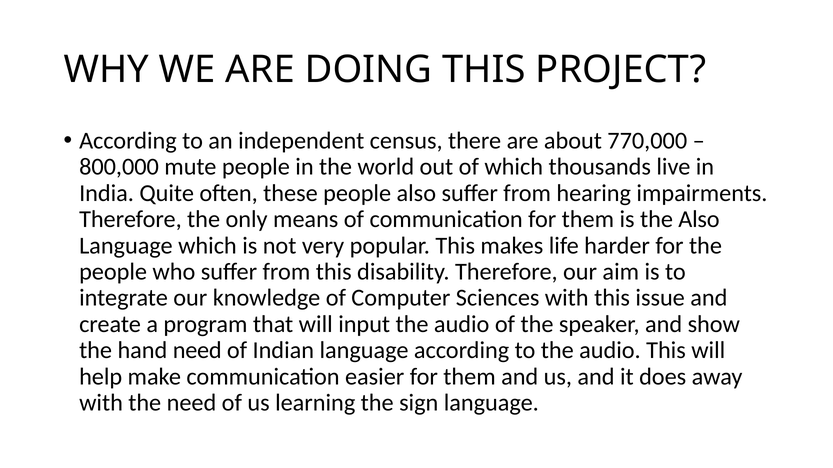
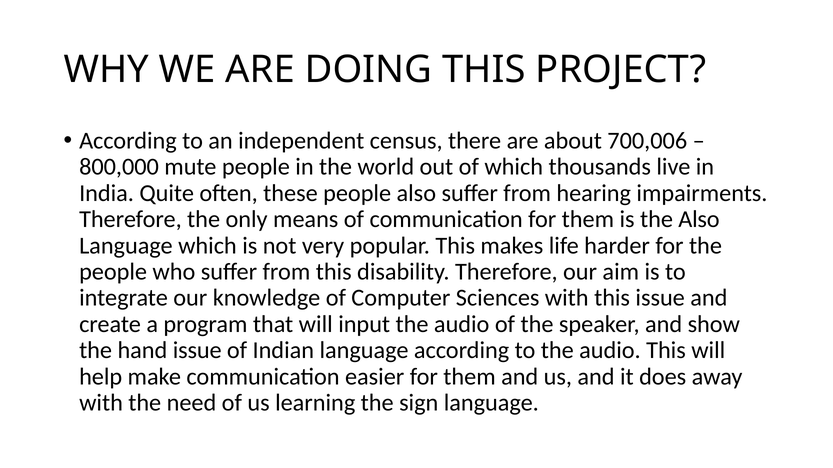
770,000: 770,000 -> 700,006
hand need: need -> issue
